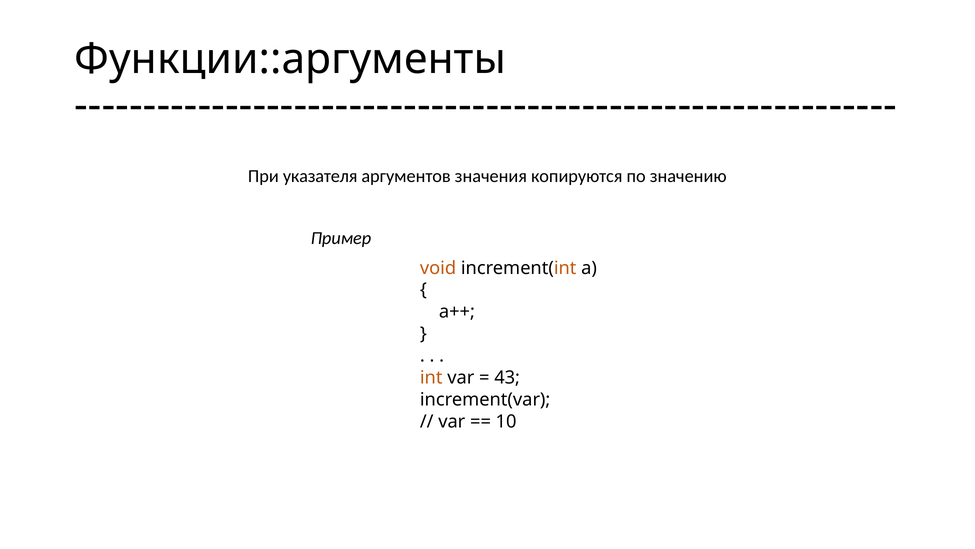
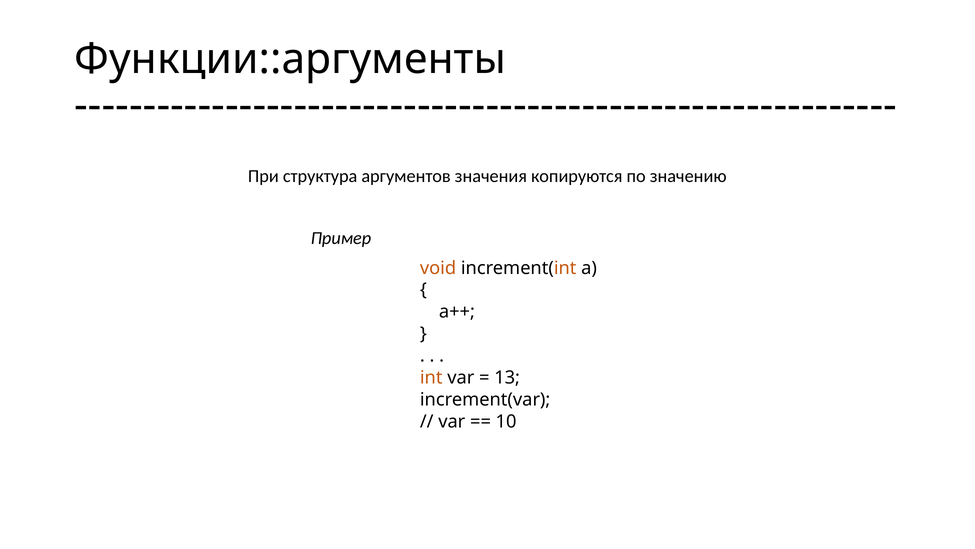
указателя: указателя -> структура
43: 43 -> 13
